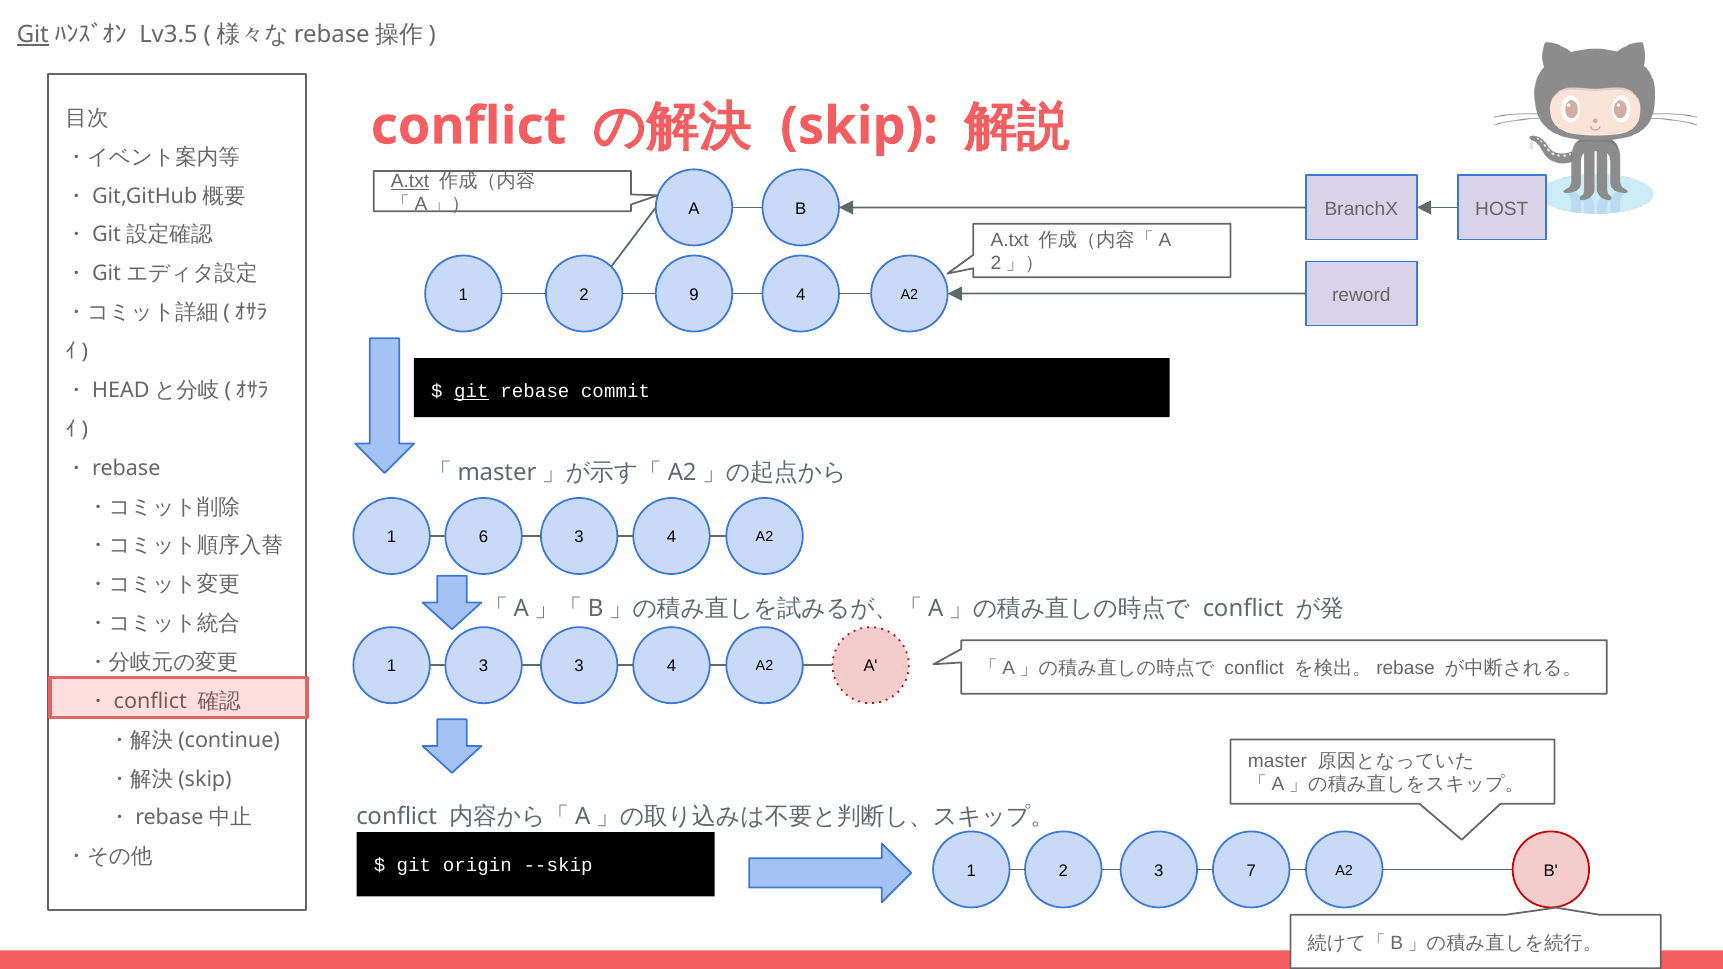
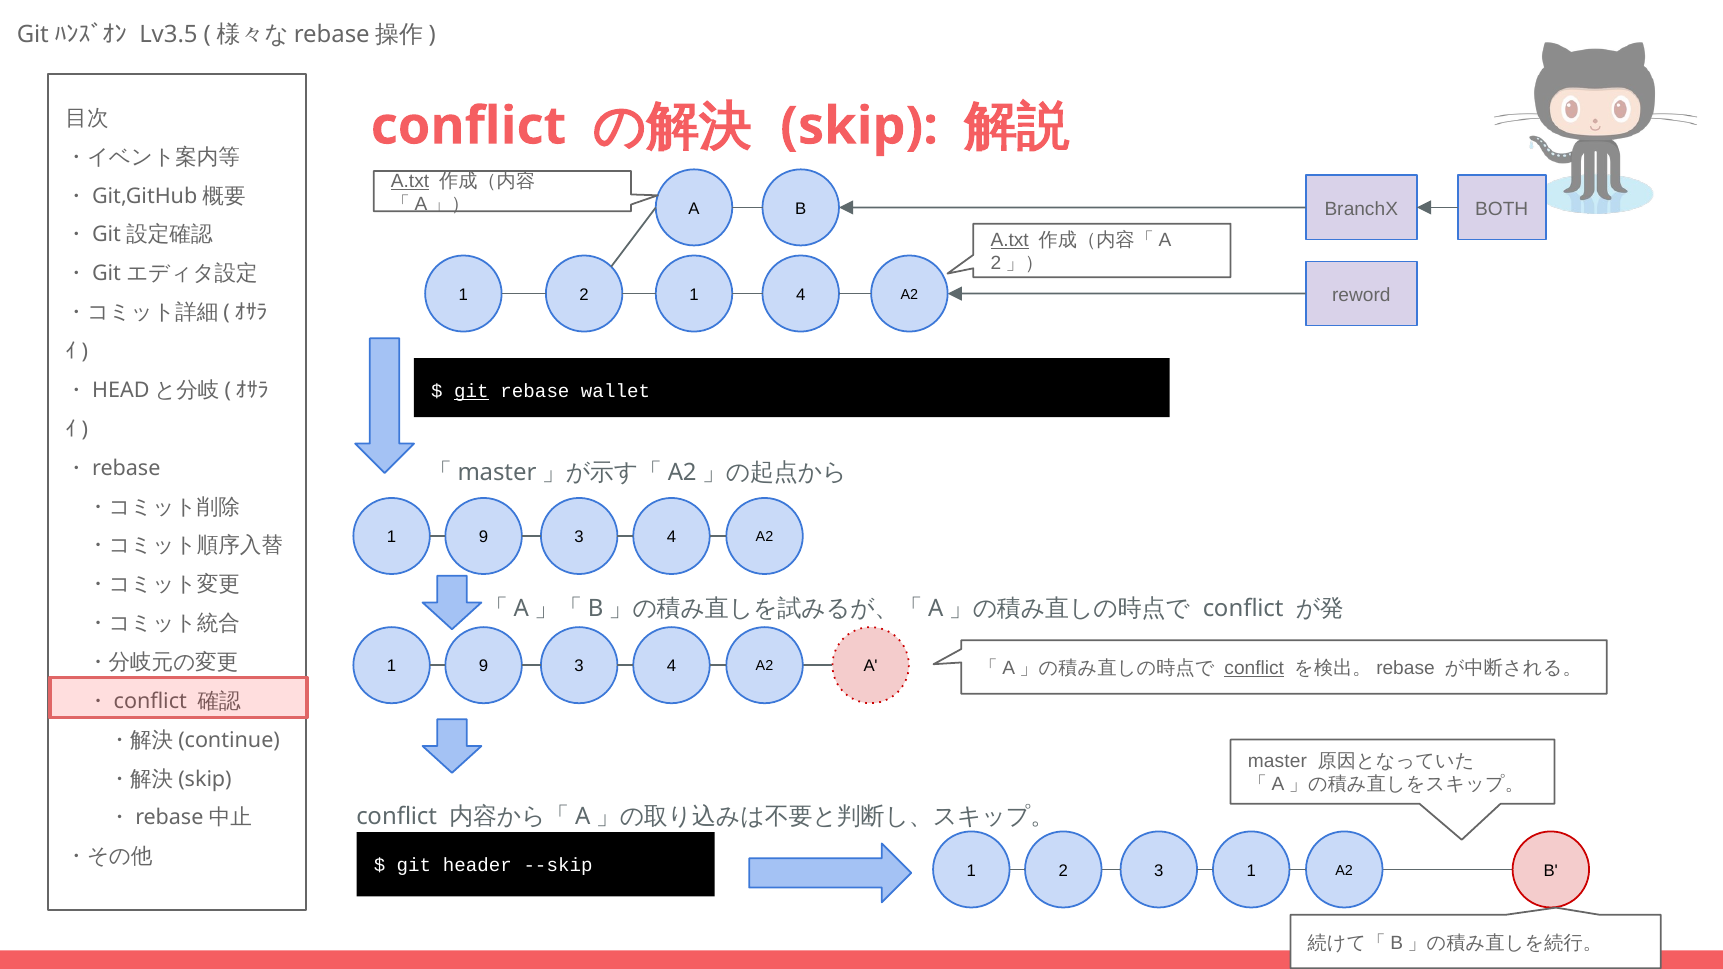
Git at (33, 35) underline: present -> none
HOST: HOST -> BOTH
A.txt at (1010, 240) underline: none -> present
9 at (694, 295): 9 -> 1
commit: commit -> wallet
6 at (484, 537): 6 -> 9
3 at (484, 666): 3 -> 9
conflict at (1254, 668) underline: none -> present
origin: origin -> header
7 at (1251, 871): 7 -> 1
